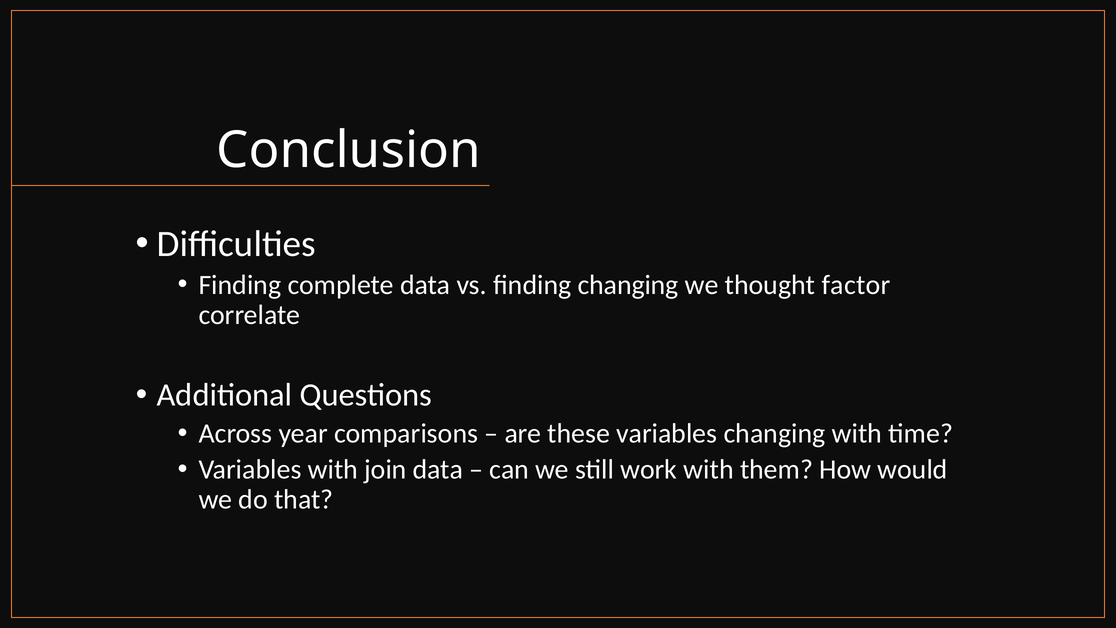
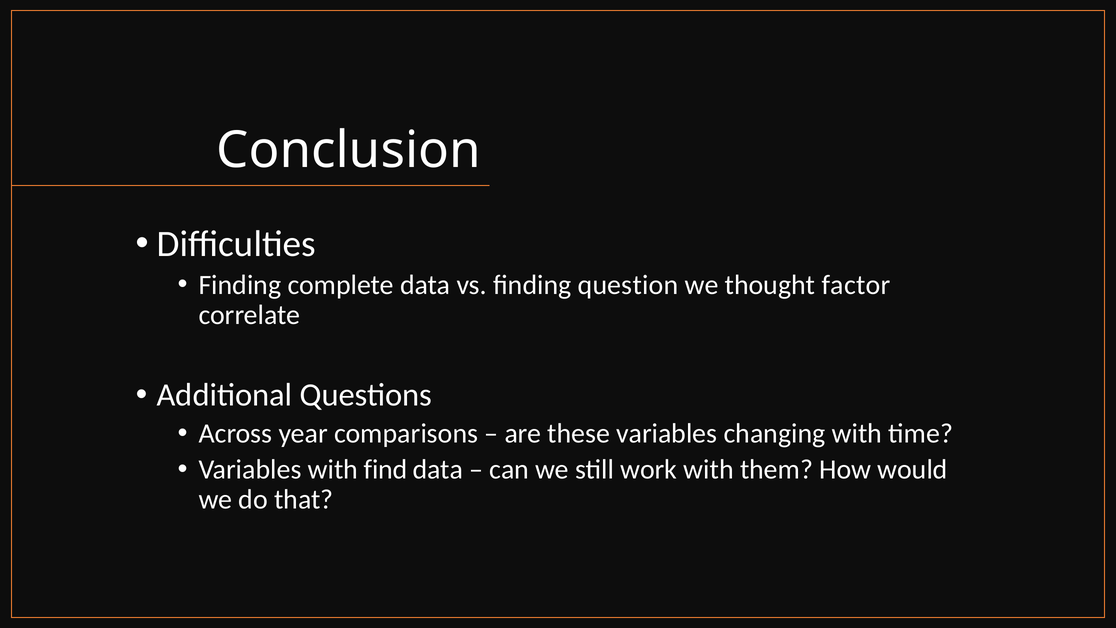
finding changing: changing -> question
join: join -> find
